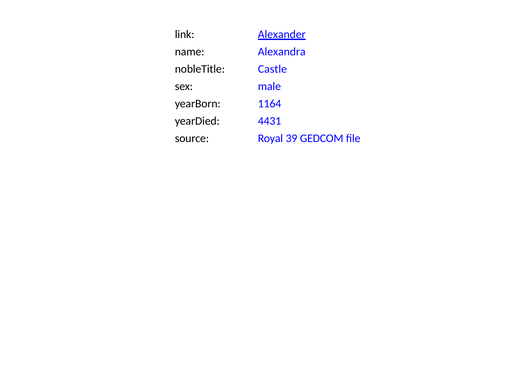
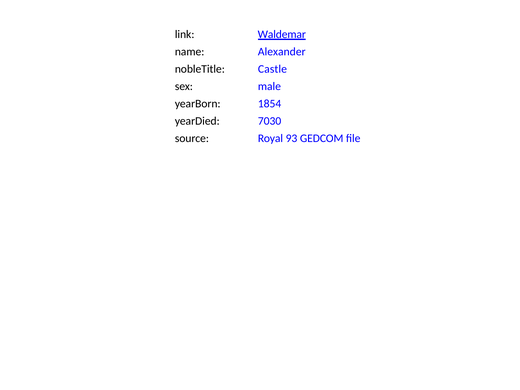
Alexander: Alexander -> Waldemar
Alexandra: Alexandra -> Alexander
1164: 1164 -> 1854
4431: 4431 -> 7030
39: 39 -> 93
